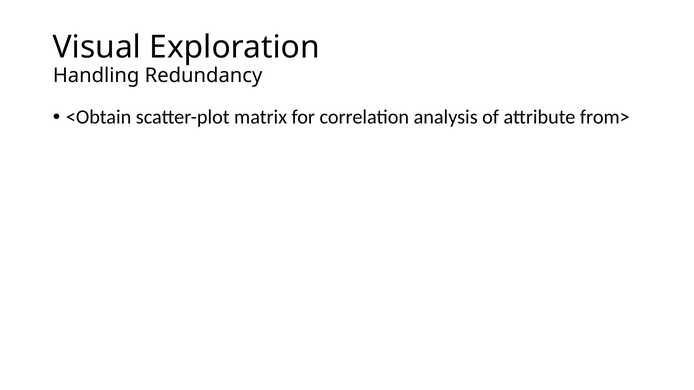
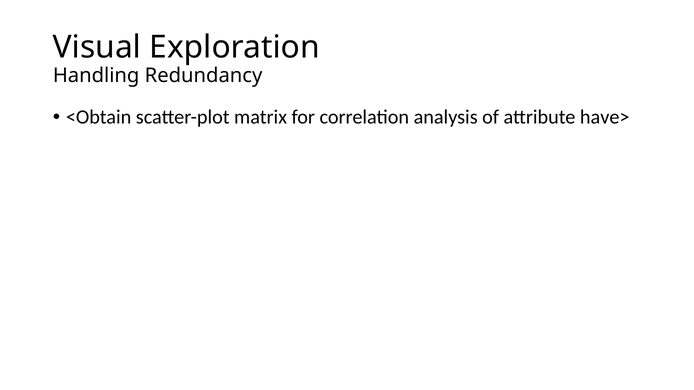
from>: from> -> have>
